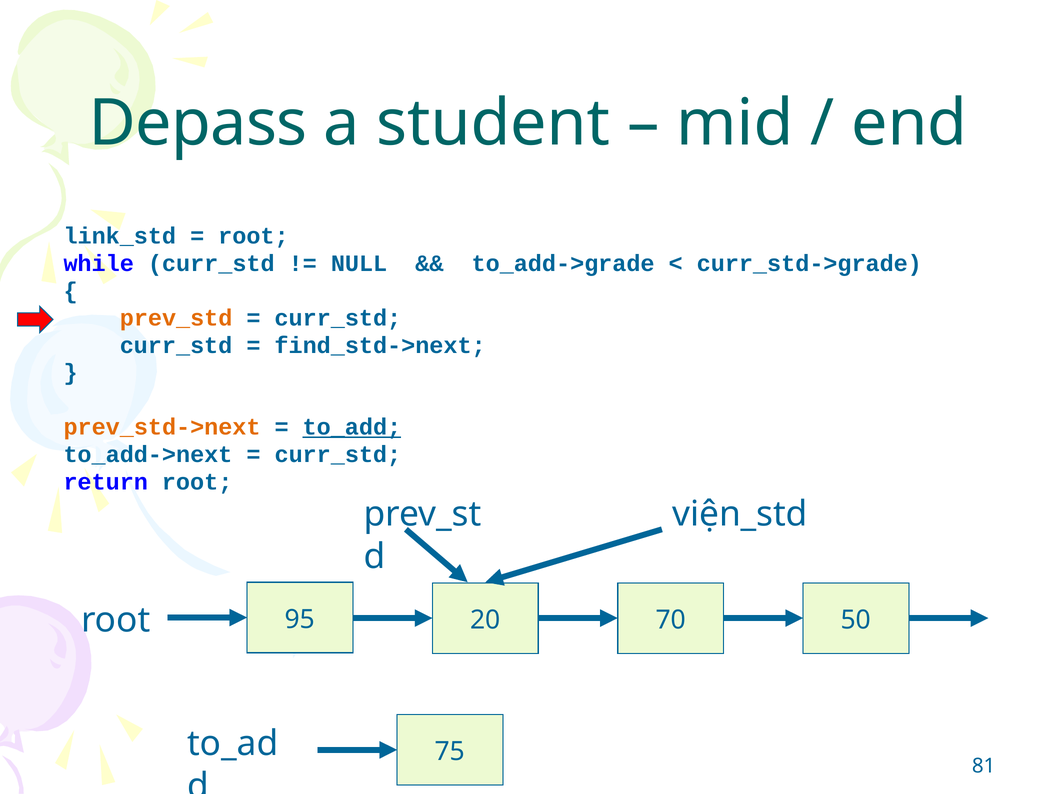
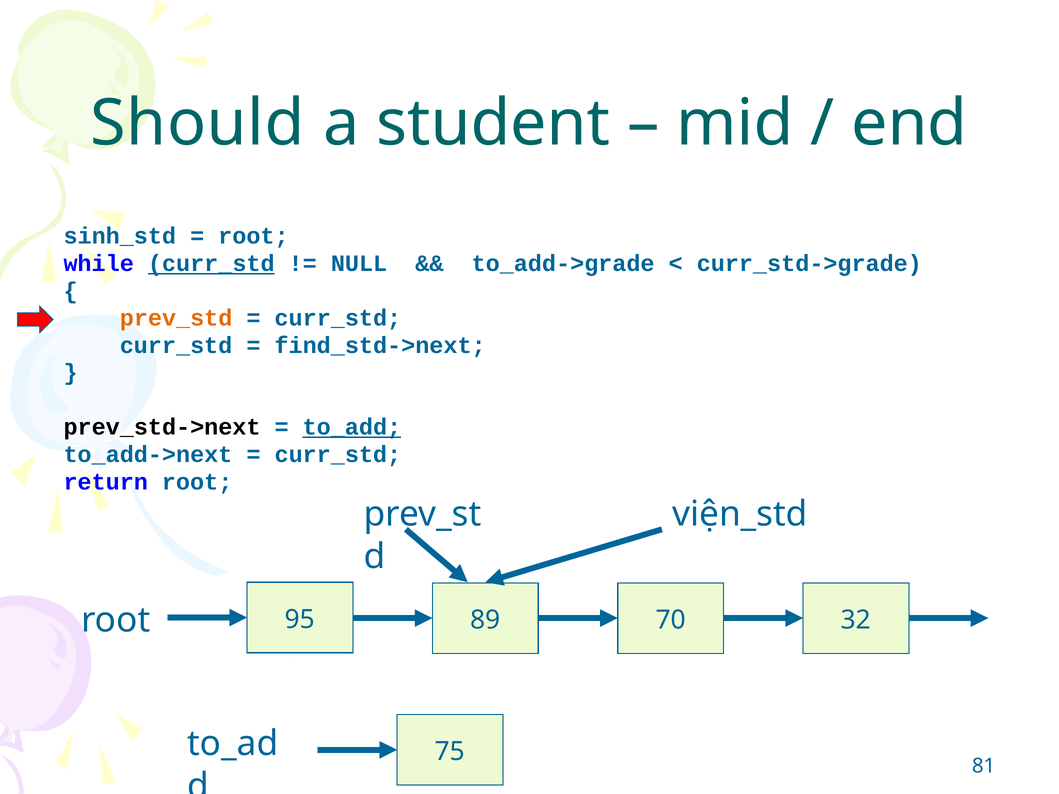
Depass: Depass -> Should
link_std: link_std -> sinh_std
curr_std at (211, 264) underline: none -> present
prev_std->next colour: orange -> black
20: 20 -> 89
50: 50 -> 32
